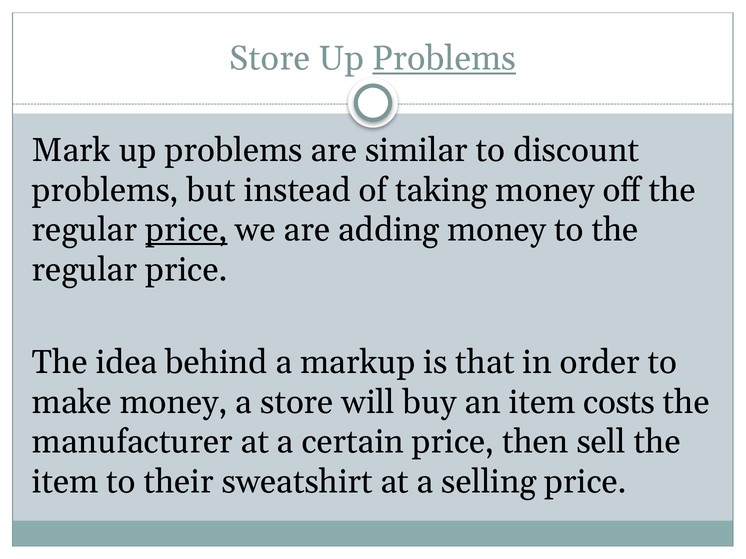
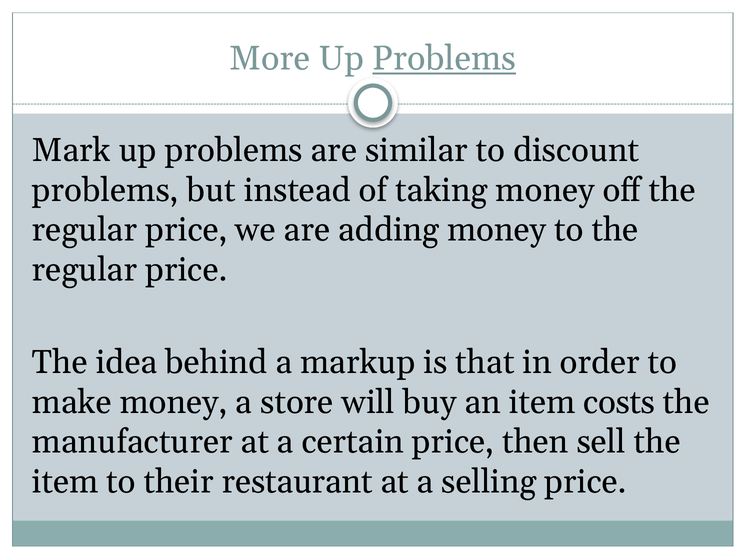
Store at (270, 59): Store -> More
price at (186, 230) underline: present -> none
sweatshirt: sweatshirt -> restaurant
